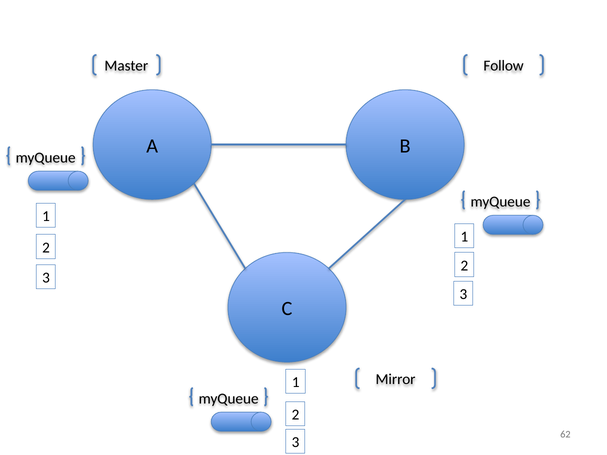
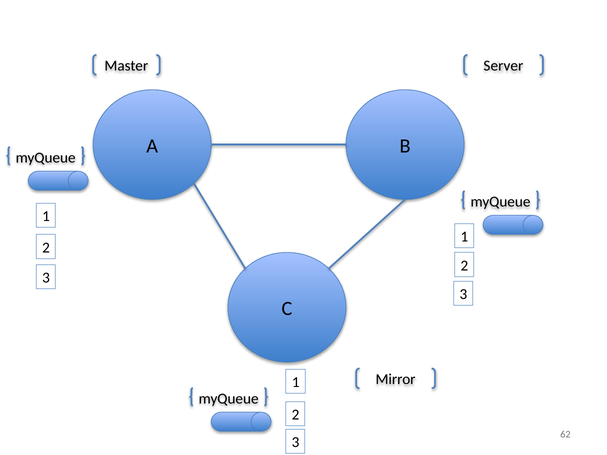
Follow: Follow -> Server
